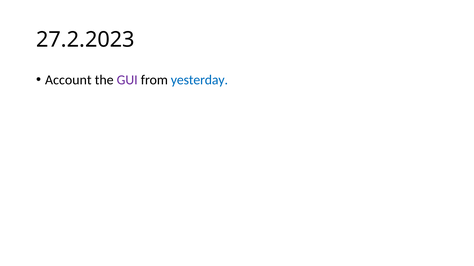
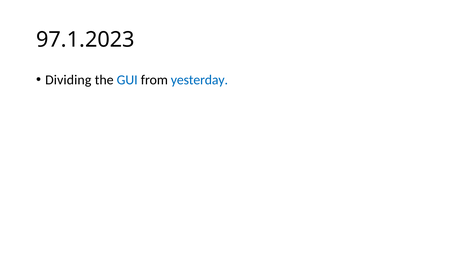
27.2.2023: 27.2.2023 -> 97.1.2023
Account: Account -> Dividing
GUI colour: purple -> blue
